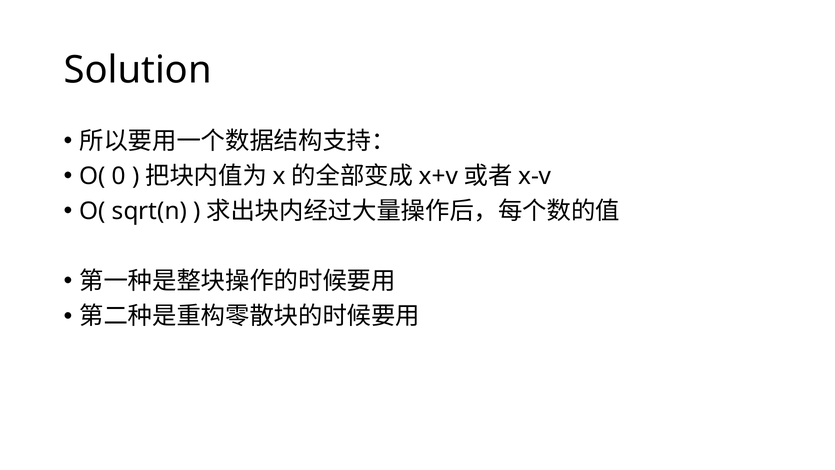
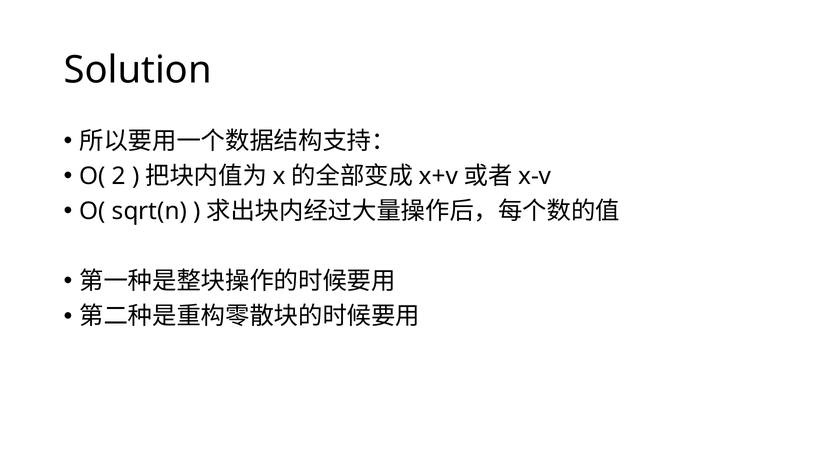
0: 0 -> 2
